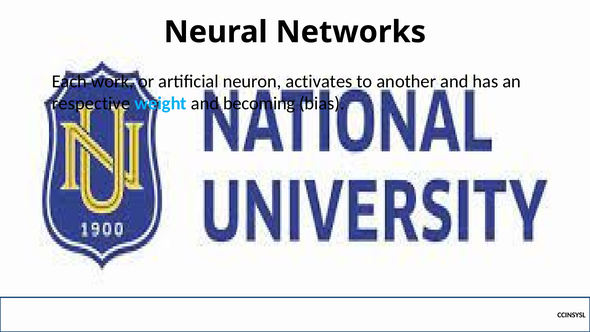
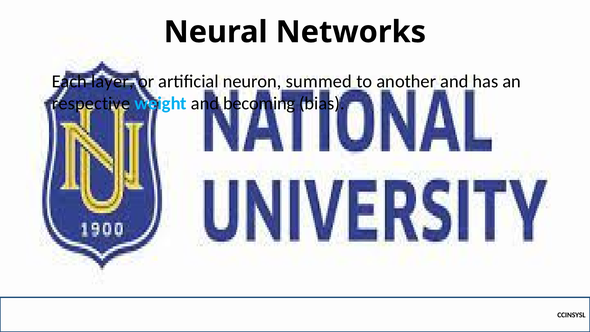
work: work -> layer
activates: activates -> summed
